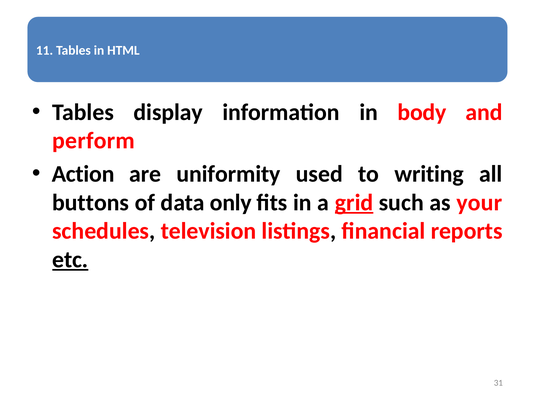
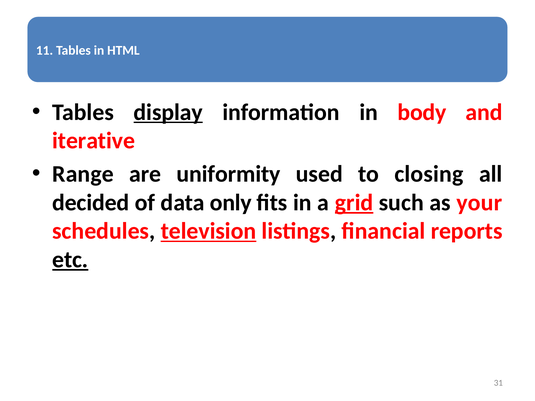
display underline: none -> present
perform: perform -> iterative
Action: Action -> Range
writing: writing -> closing
buttons: buttons -> decided
television underline: none -> present
